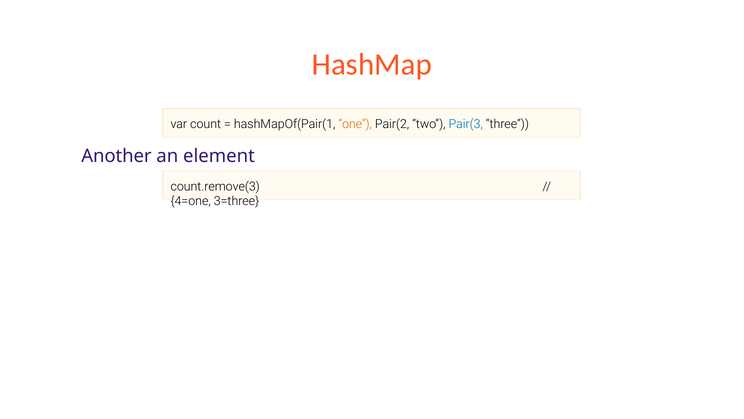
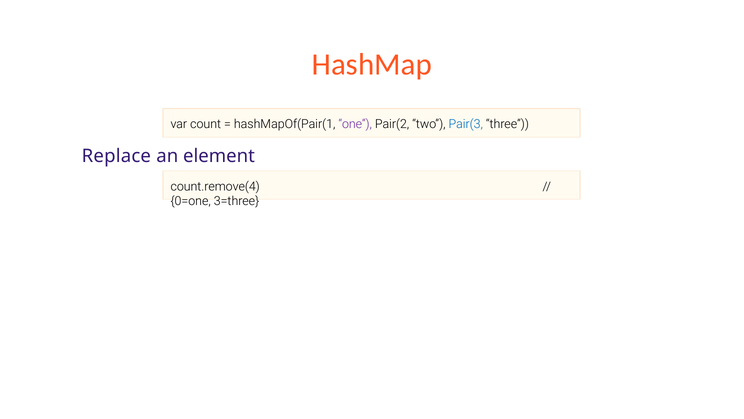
one colour: orange -> purple
Another: Another -> Replace
count.remove(3: count.remove(3 -> count.remove(4
4=one: 4=one -> 0=one
